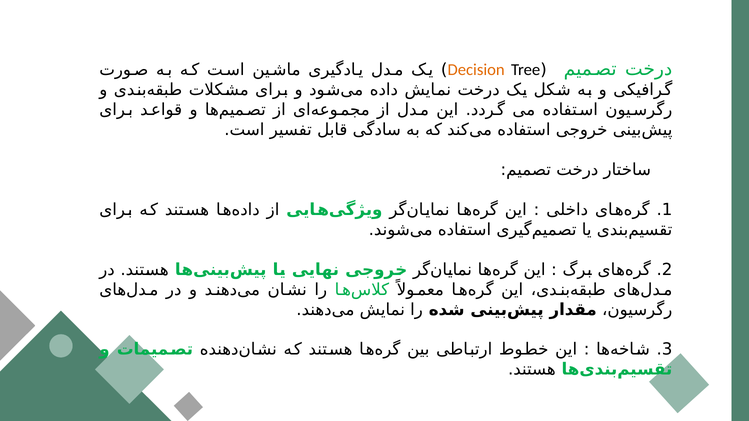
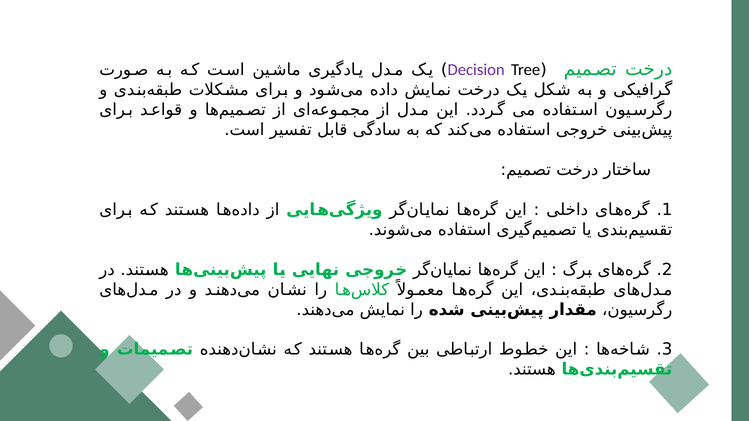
Decision colour: orange -> purple
